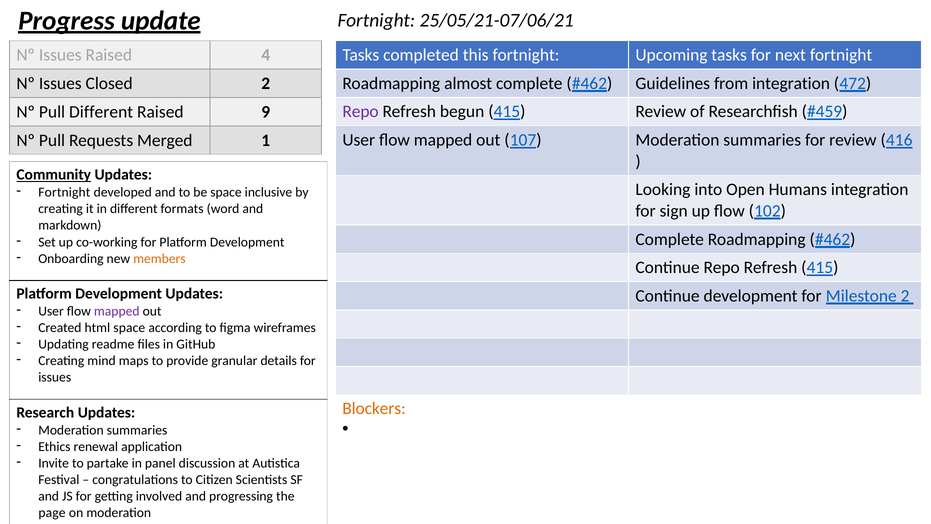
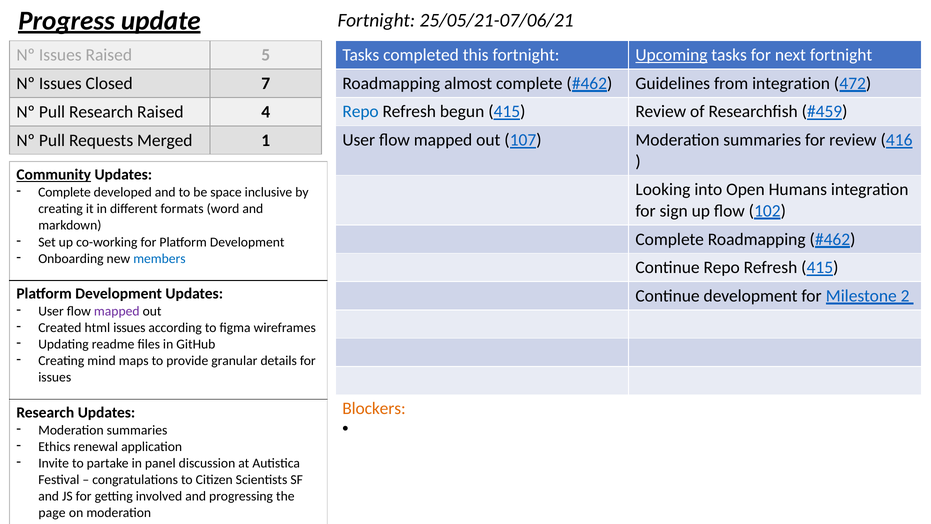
4: 4 -> 5
Upcoming underline: none -> present
Closed 2: 2 -> 7
Repo at (361, 112) colour: purple -> blue
Pull Different: Different -> Research
9: 9 -> 4
Fortnight at (64, 192): Fortnight -> Complete
members colour: orange -> blue
html space: space -> issues
